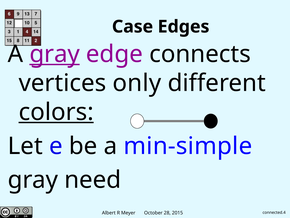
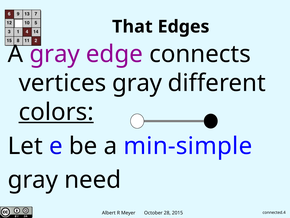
Case: Case -> That
gray at (55, 54) underline: present -> none
vertices only: only -> gray
